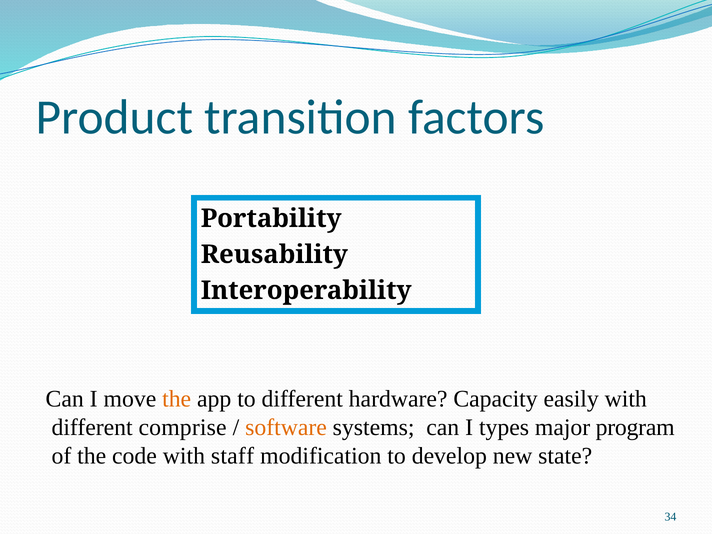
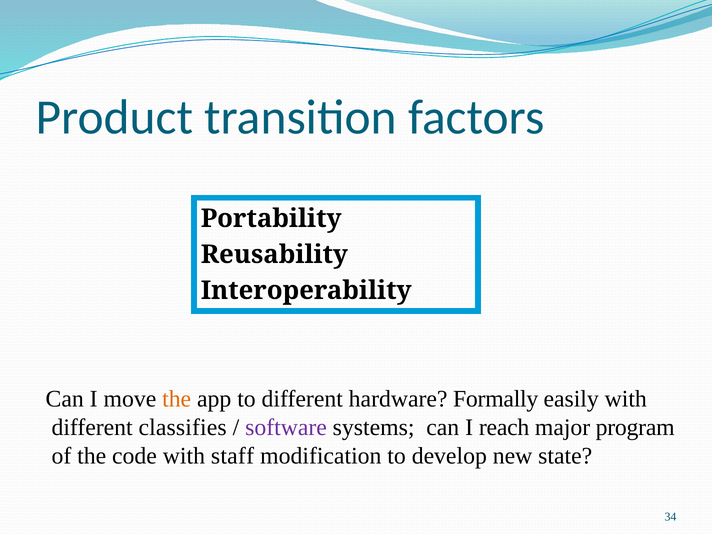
Capacity: Capacity -> Formally
comprise: comprise -> classifies
software colour: orange -> purple
types: types -> reach
